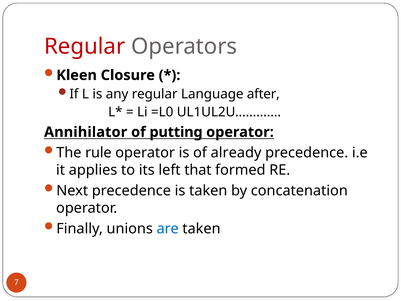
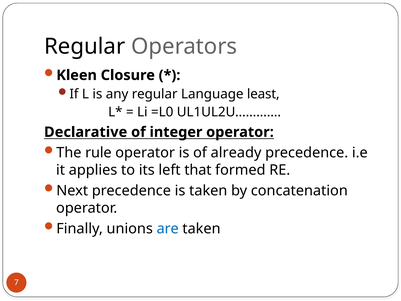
Regular at (85, 46) colour: red -> black
after: after -> least
Annihilator: Annihilator -> Declarative
putting: putting -> integer
